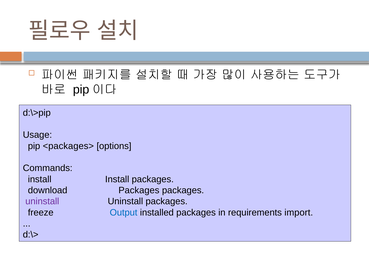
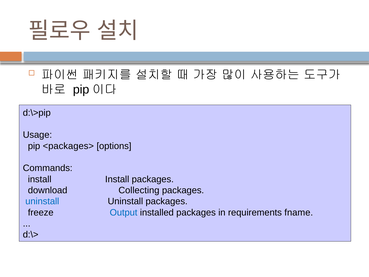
download Packages: Packages -> Collecting
uninstall at (42, 201) colour: purple -> blue
import: import -> fname
